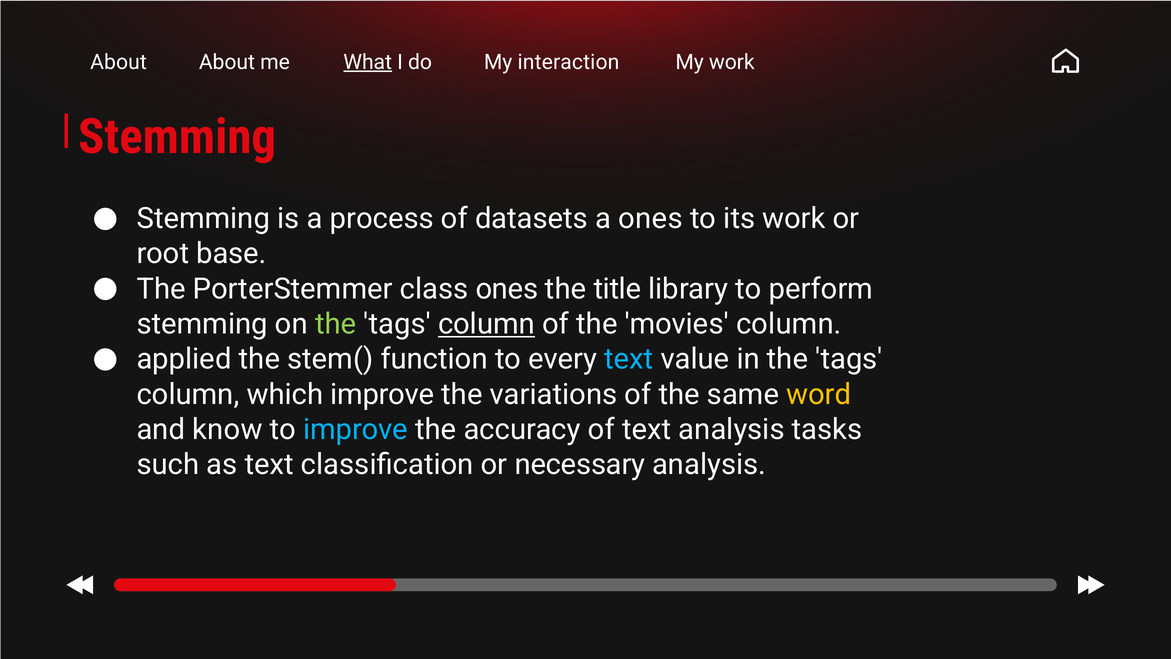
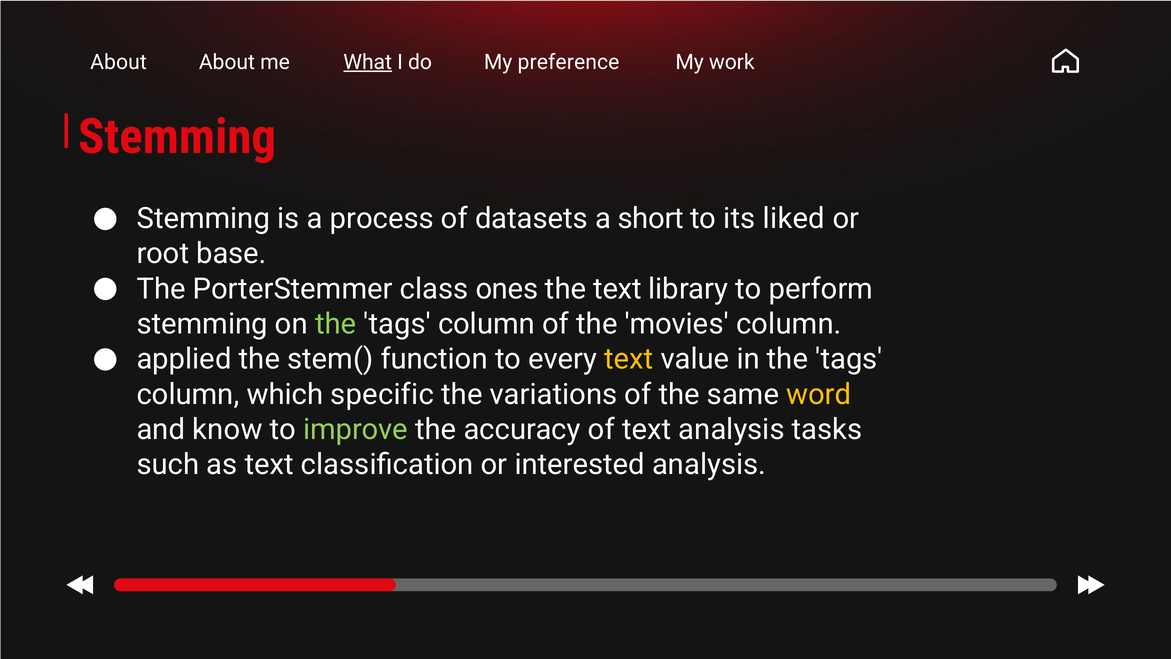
interaction: interaction -> preference
a ones: ones -> short
its work: work -> liked
the title: title -> text
column at (487, 324) underline: present -> none
text at (629, 359) colour: light blue -> yellow
which improve: improve -> specific
improve at (356, 429) colour: light blue -> light green
necessary: necessary -> interested
